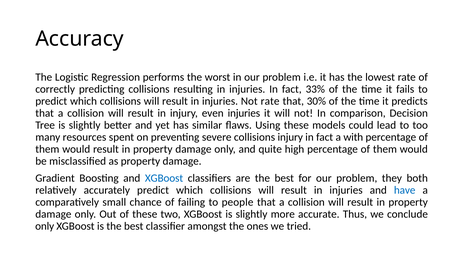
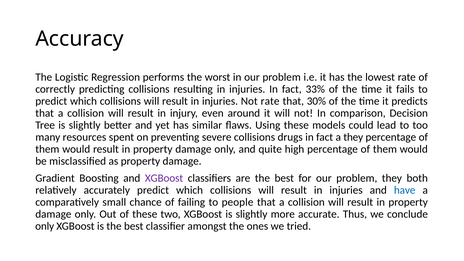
even injuries: injuries -> around
collisions injury: injury -> drugs
a with: with -> they
XGBoost at (164, 178) colour: blue -> purple
